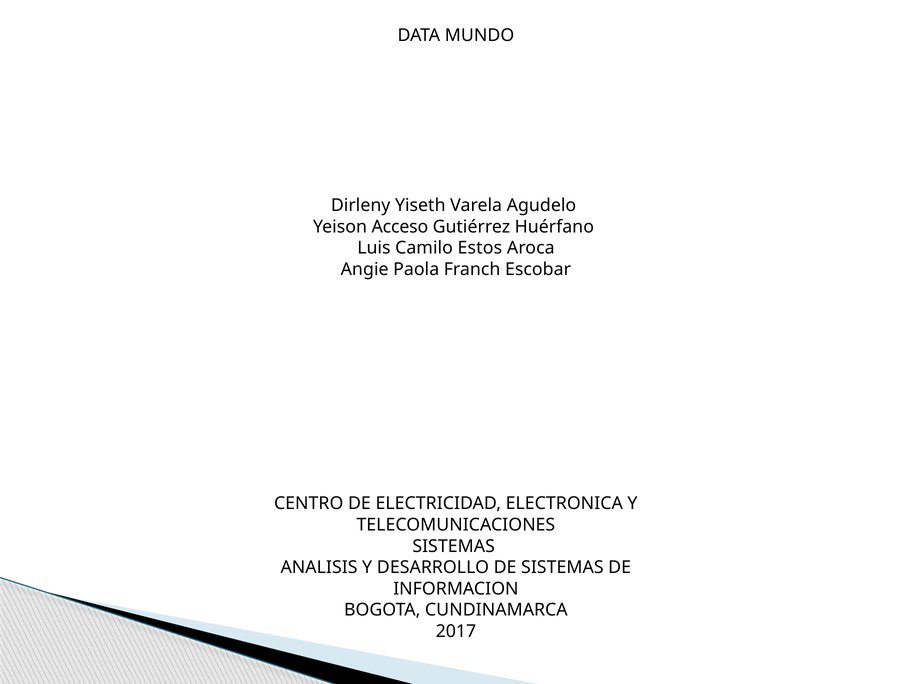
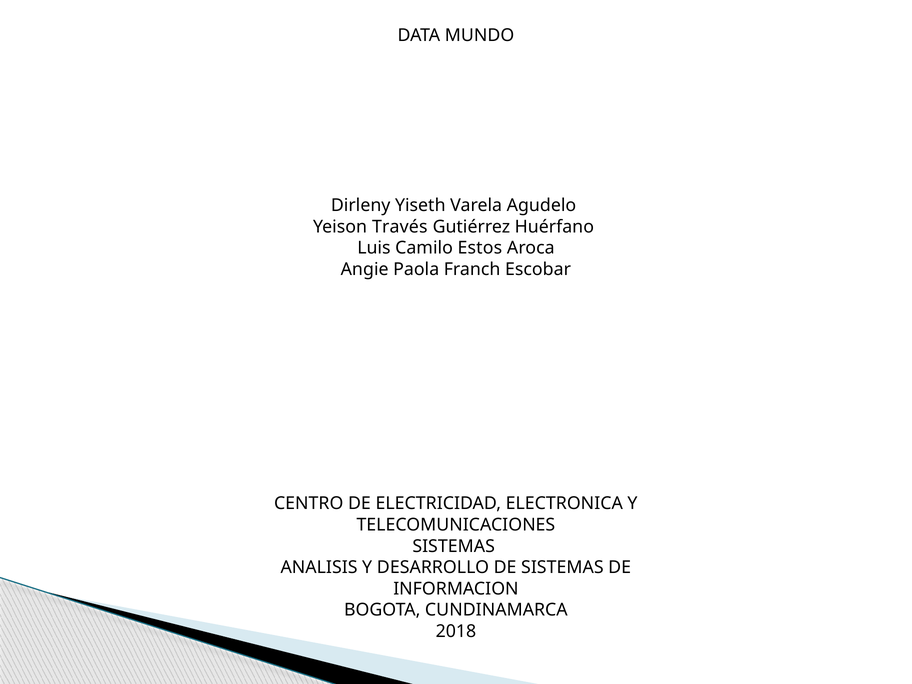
Acceso: Acceso -> Través
2017: 2017 -> 2018
